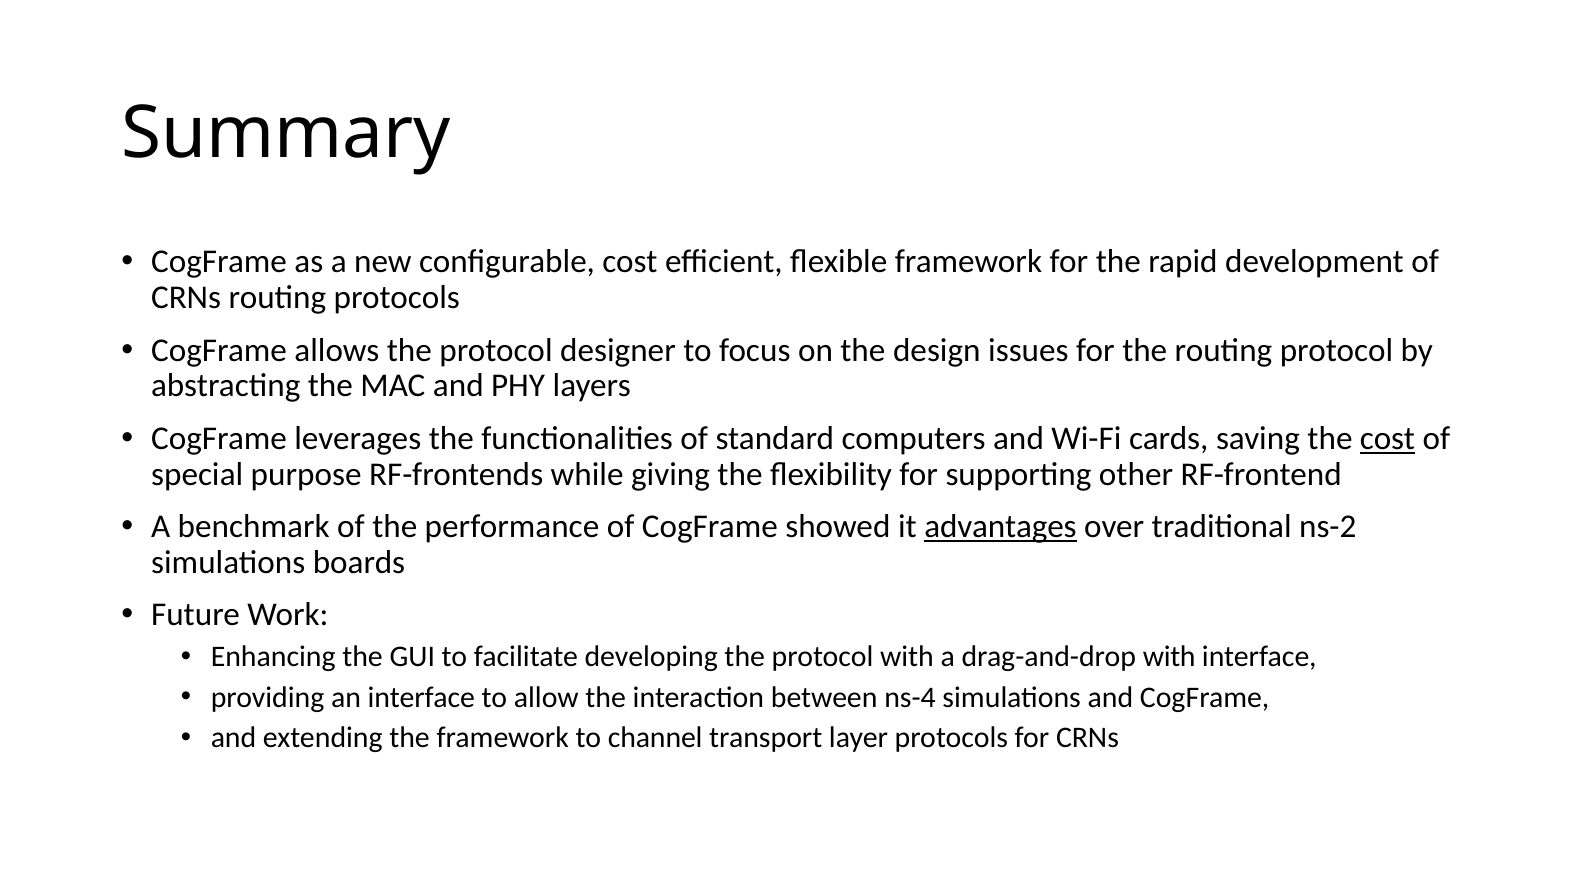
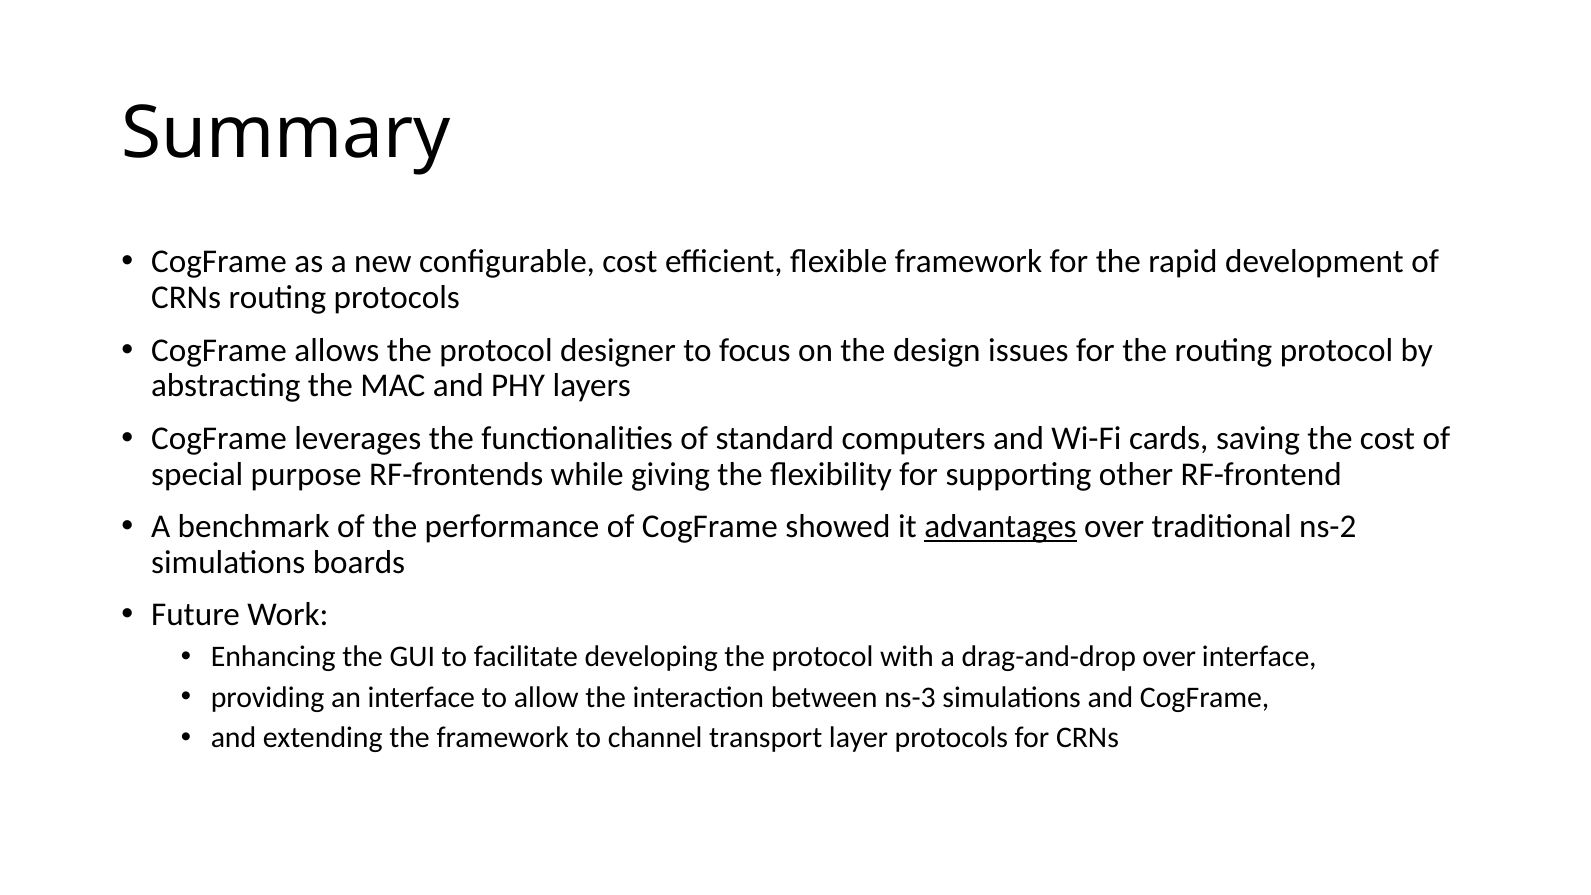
cost at (1387, 438) underline: present -> none
drag-and-drop with: with -> over
ns-4: ns-4 -> ns-3
